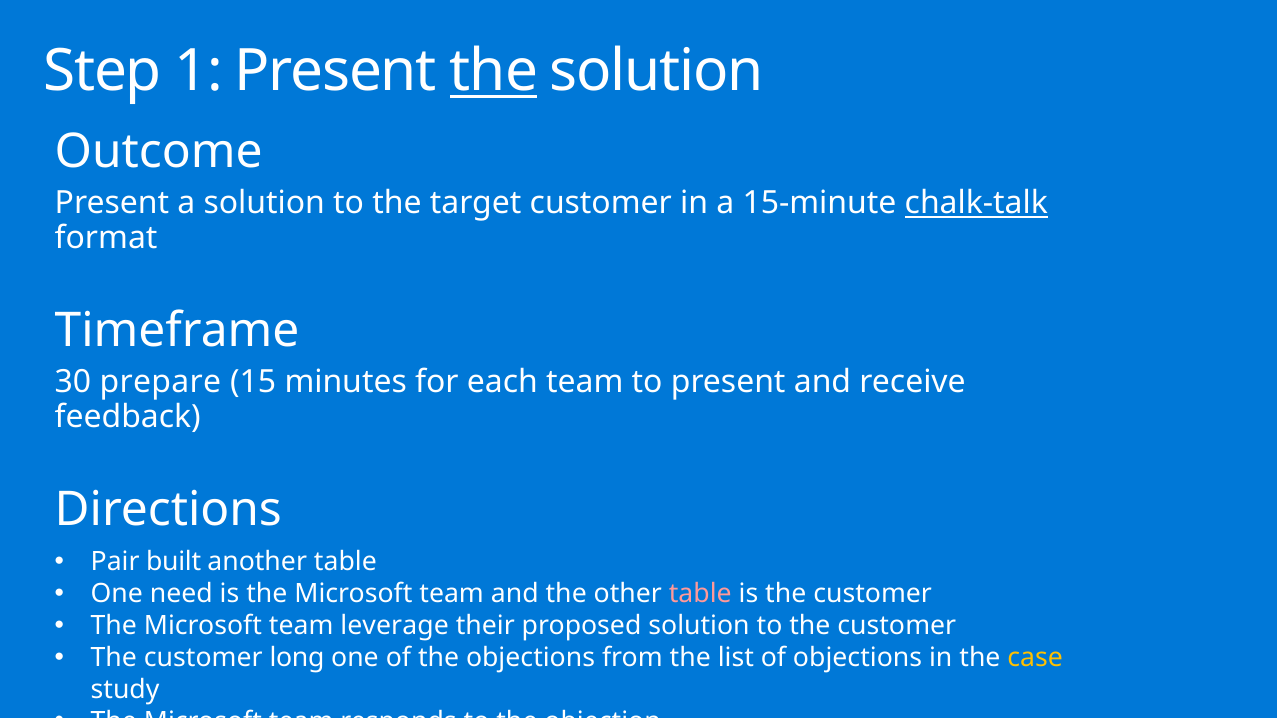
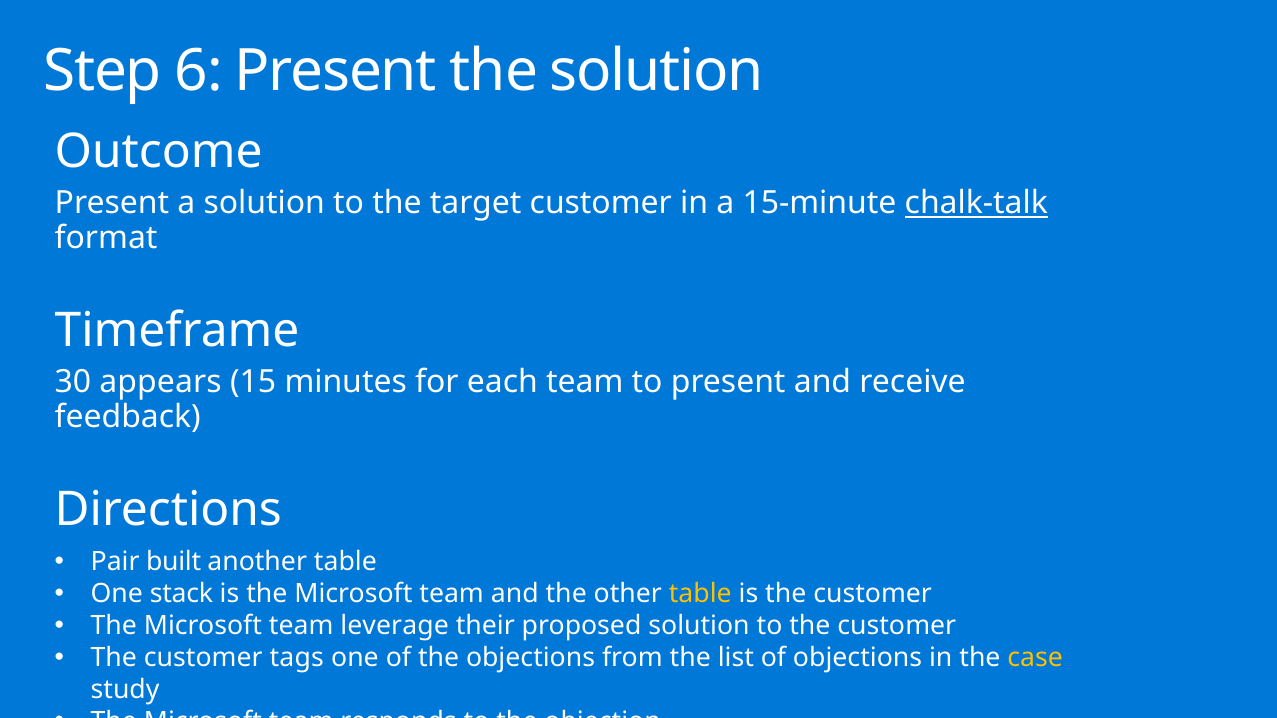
1: 1 -> 6
the at (494, 71) underline: present -> none
prepare: prepare -> appears
need: need -> stack
table at (700, 594) colour: pink -> yellow
long: long -> tags
